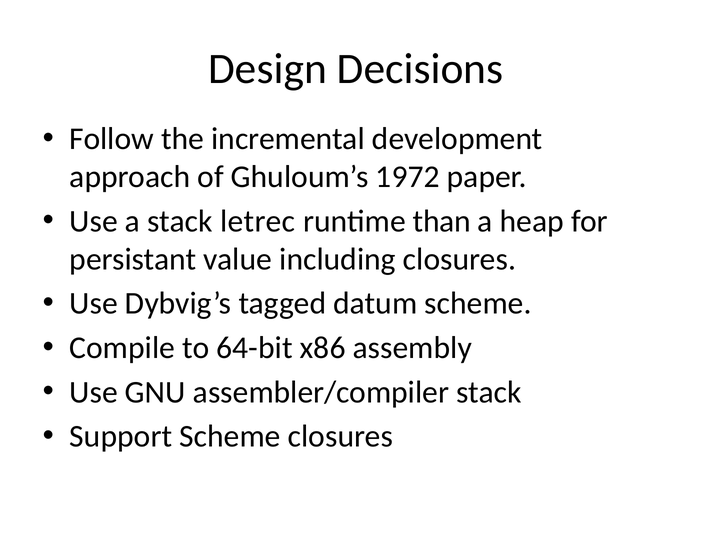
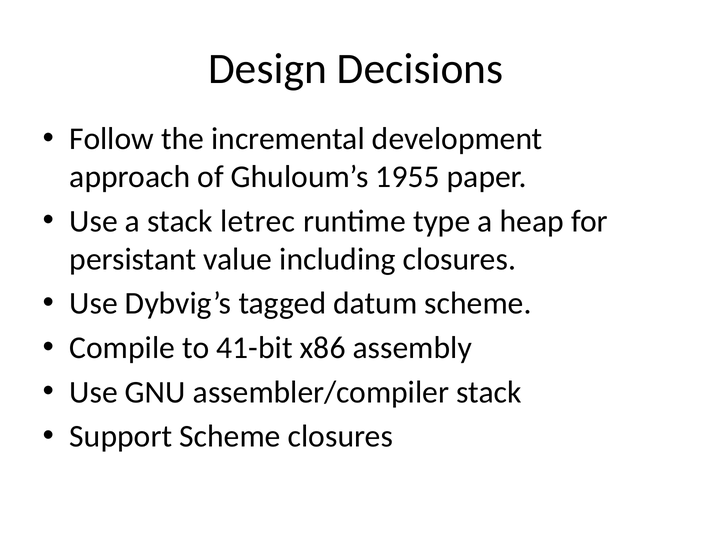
1972: 1972 -> 1955
than: than -> type
64-bit: 64-bit -> 41-bit
